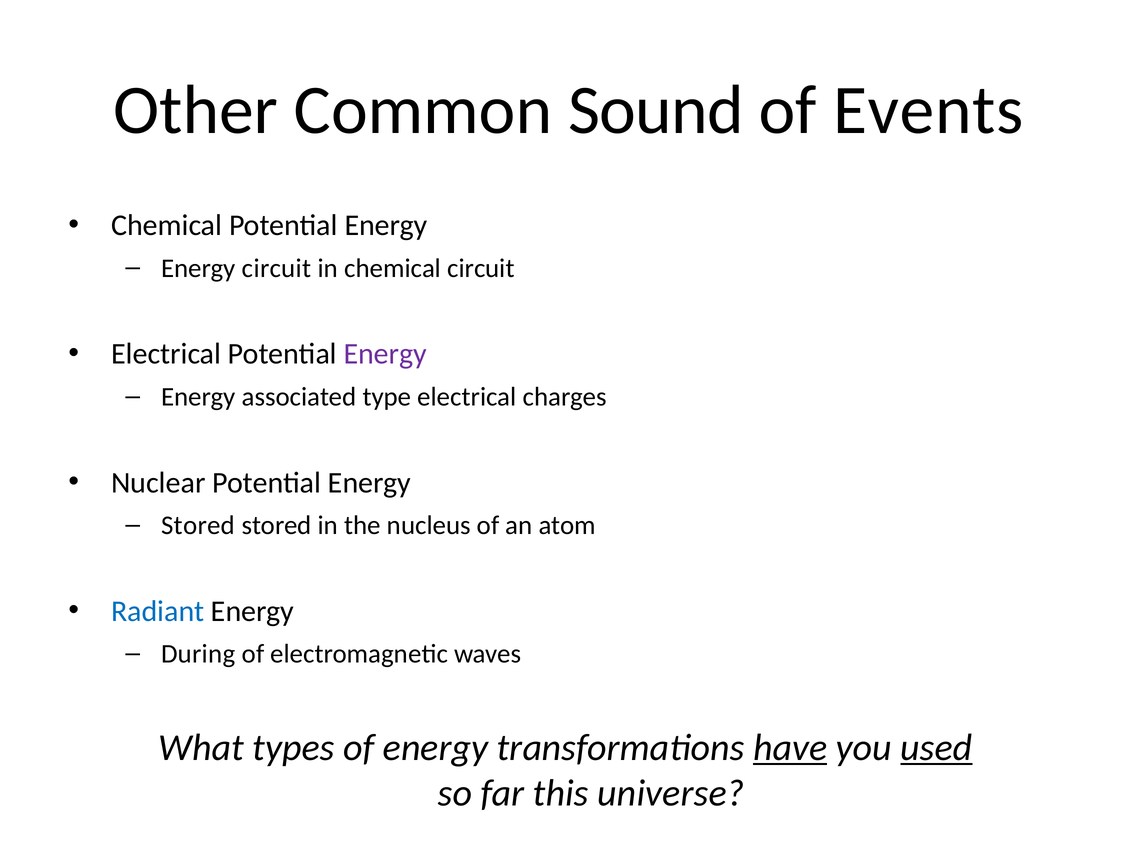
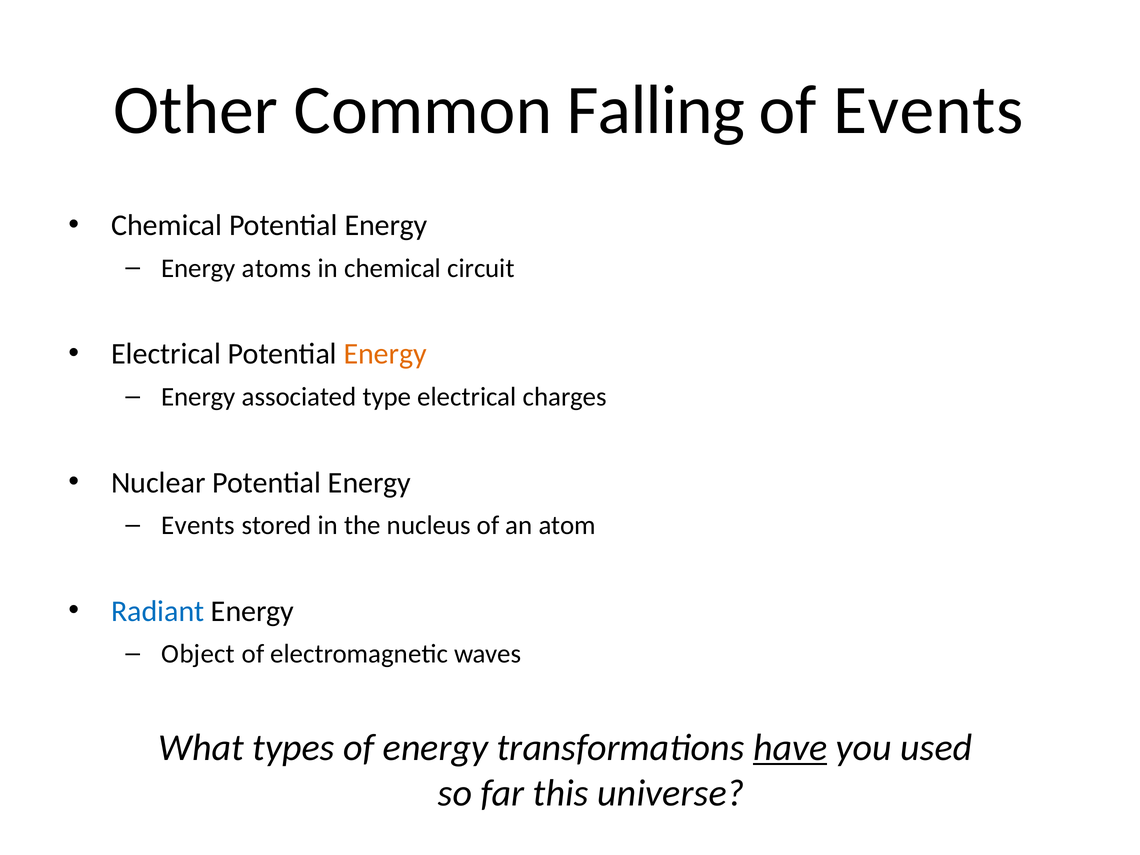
Sound: Sound -> Falling
Energy circuit: circuit -> atoms
Energy at (385, 354) colour: purple -> orange
Stored at (198, 525): Stored -> Events
During: During -> Object
used underline: present -> none
